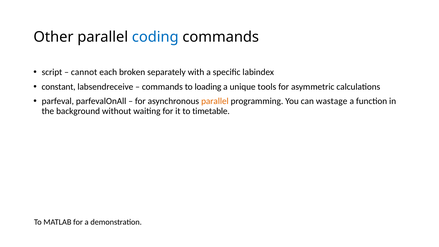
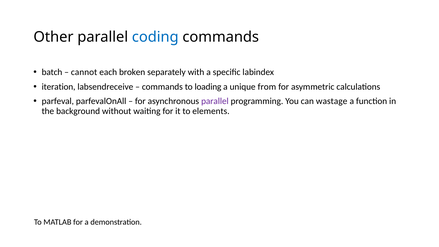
script: script -> batch
constant: constant -> iteration
tools: tools -> from
parallel at (215, 101) colour: orange -> purple
timetable: timetable -> elements
